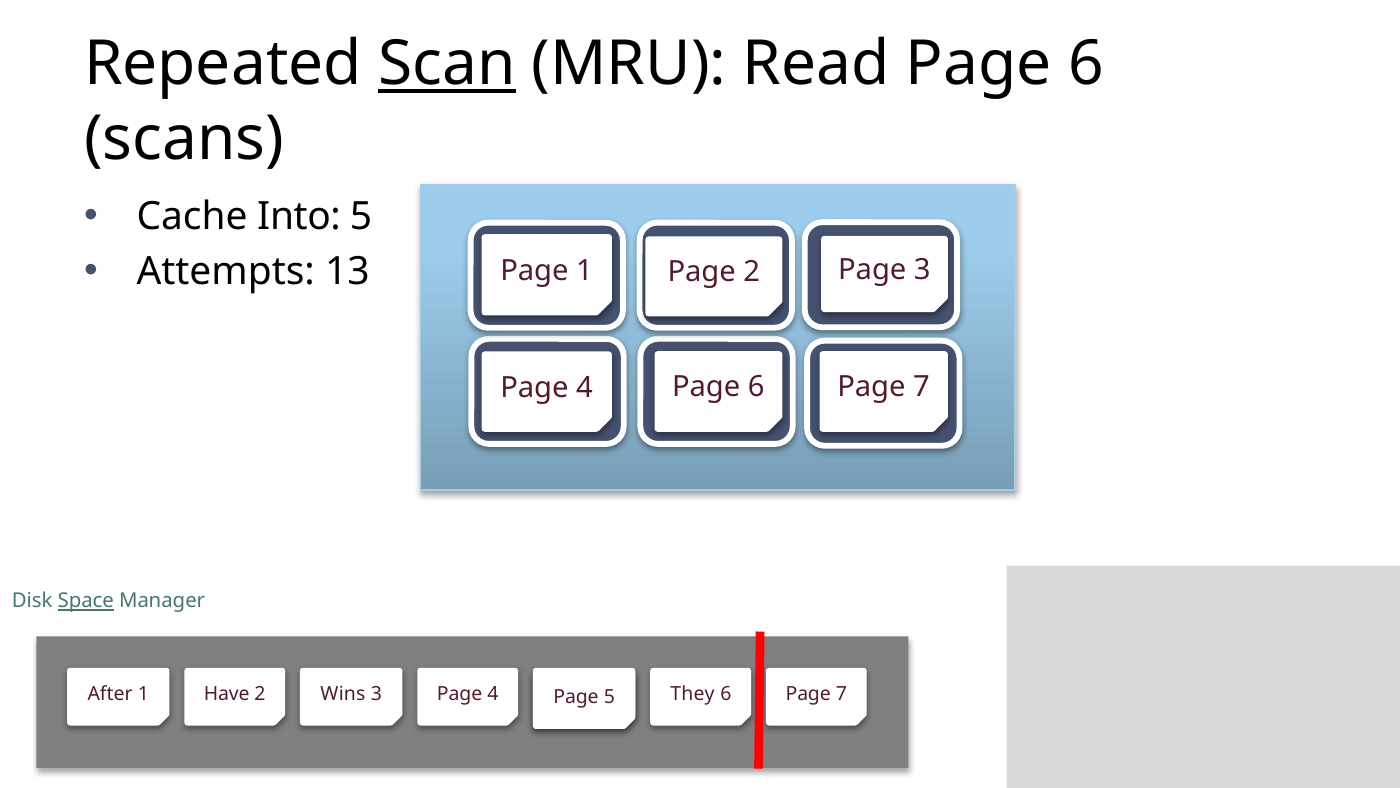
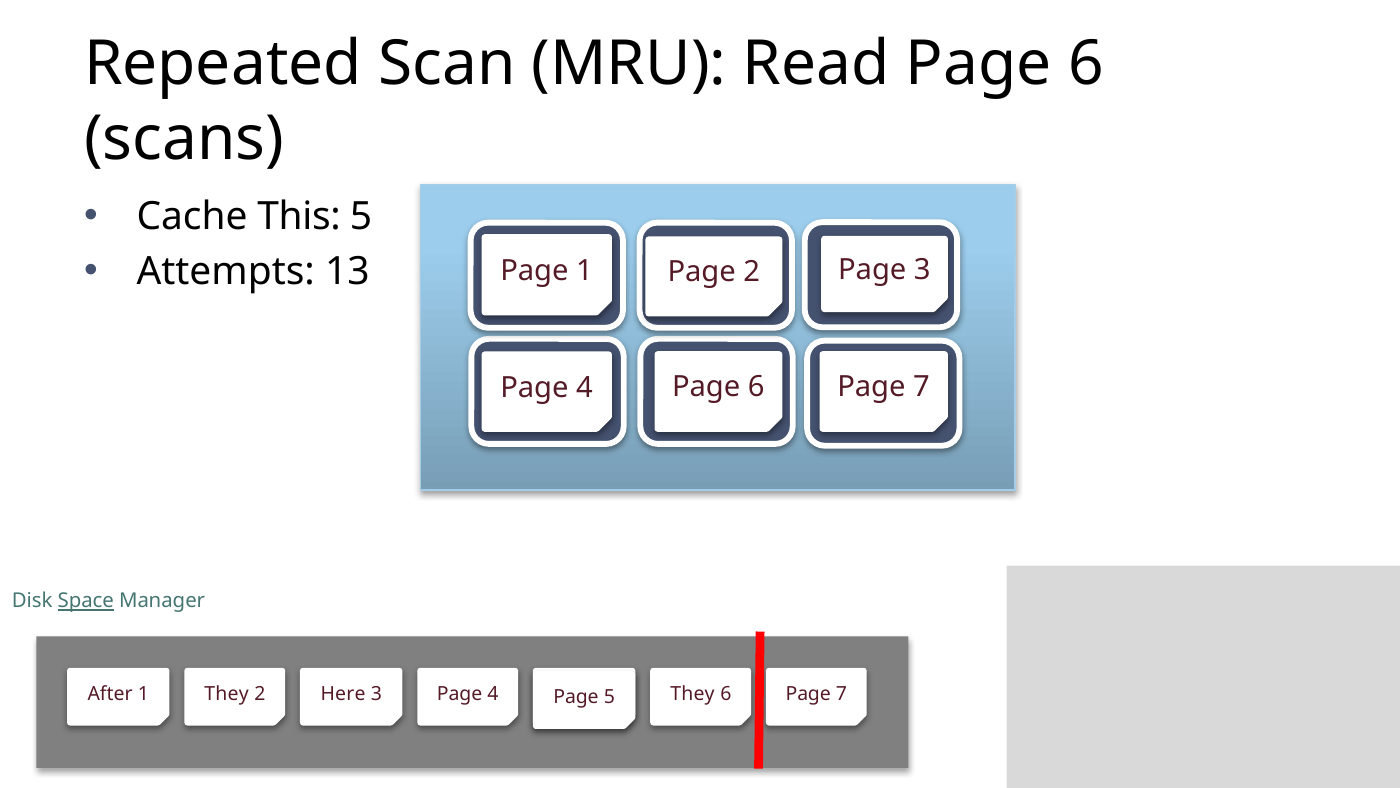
Scan underline: present -> none
Into: Into -> This
1 Have: Have -> They
Wins: Wins -> Here
